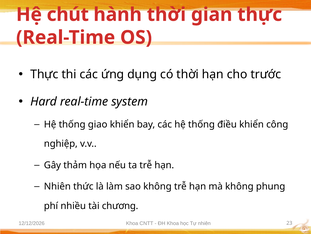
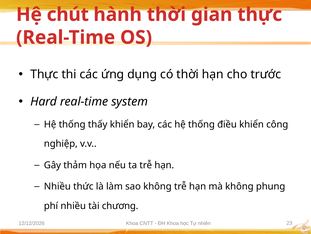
giao: giao -> thấy
Nhiên at (57, 186): Nhiên -> Nhiều
